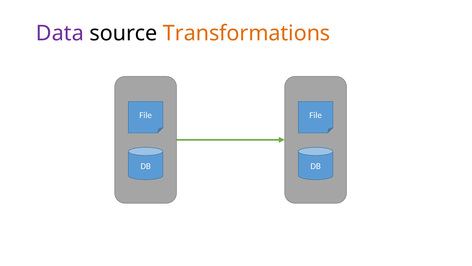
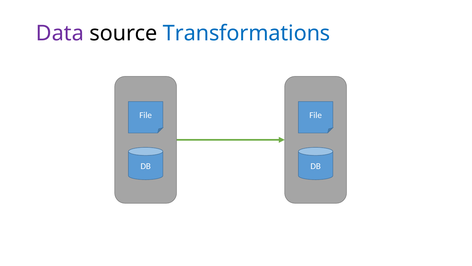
Transformations colour: orange -> blue
